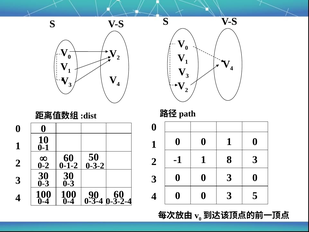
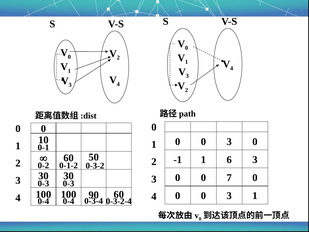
1 at (229, 141): 1 -> 3
8: 8 -> 6
3 at (229, 178): 3 -> 7
3 5: 5 -> 1
